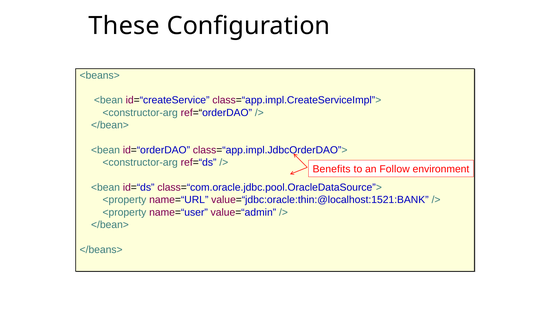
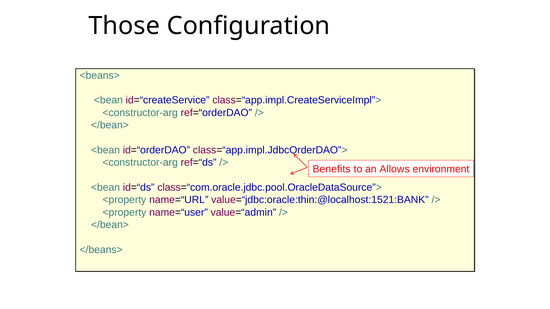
These: These -> Those
Follow: Follow -> Allows
